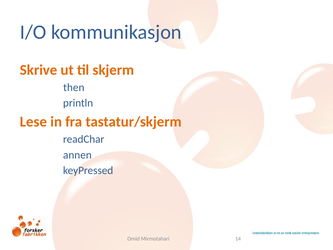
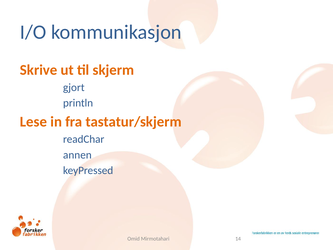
then: then -> gjort
